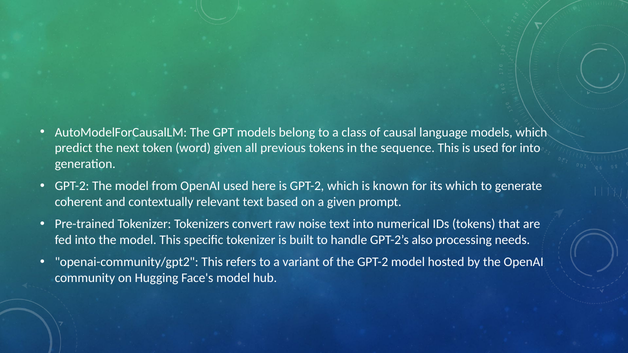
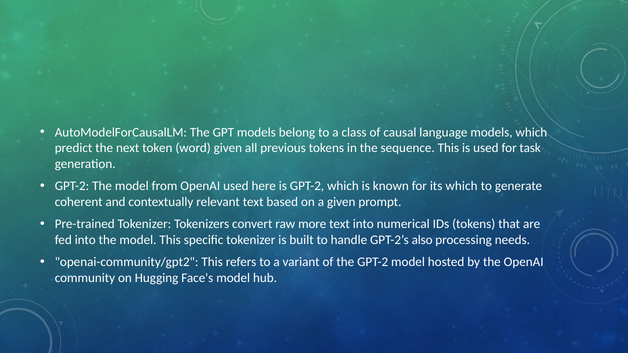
for into: into -> task
noise: noise -> more
